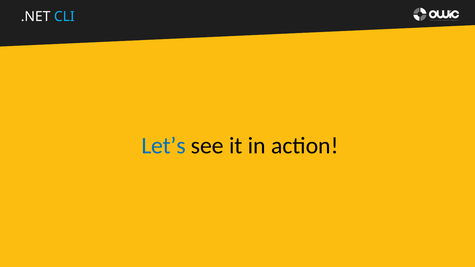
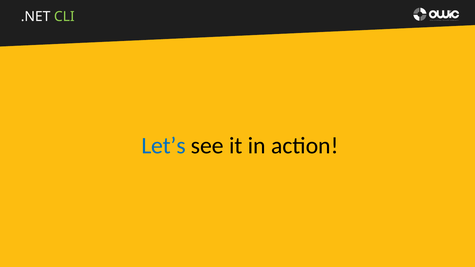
CLI colour: light blue -> light green
